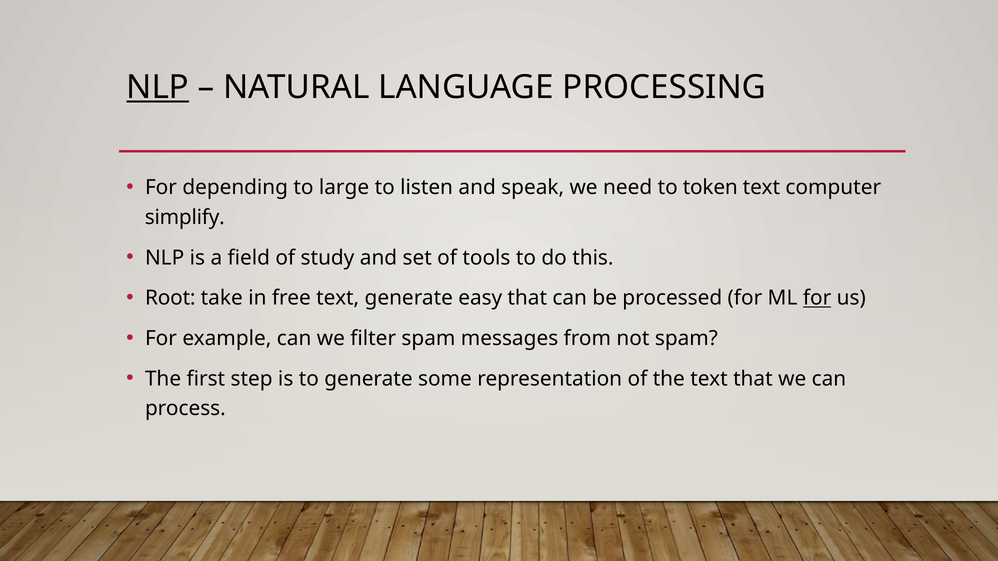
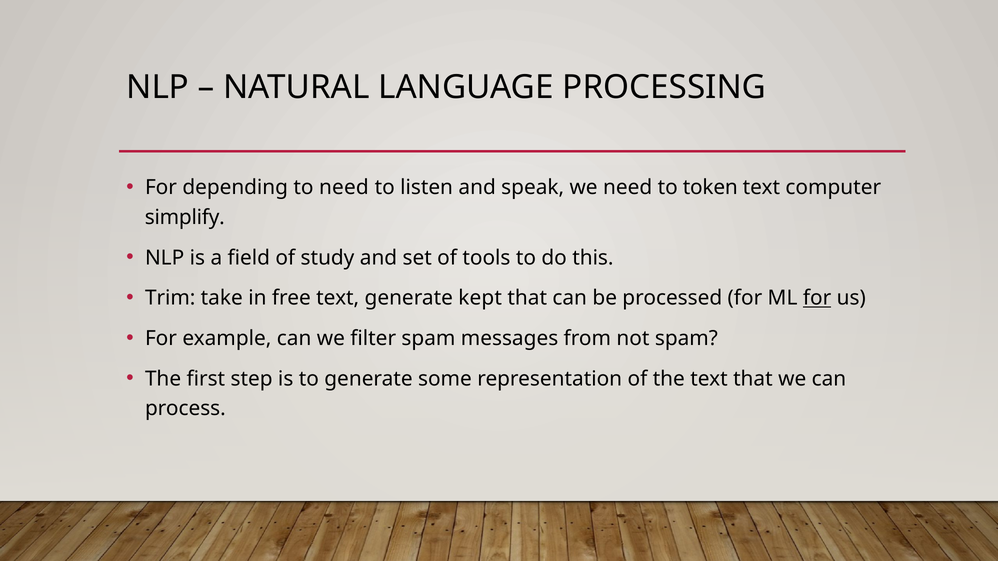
NLP at (158, 87) underline: present -> none
to large: large -> need
Root: Root -> Trim
easy: easy -> kept
